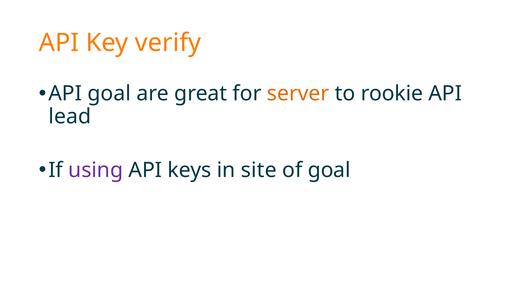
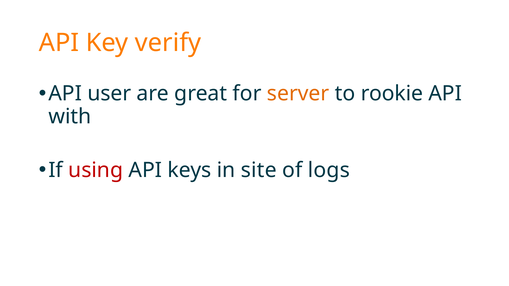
API goal: goal -> user
lead: lead -> with
using colour: purple -> red
of goal: goal -> logs
